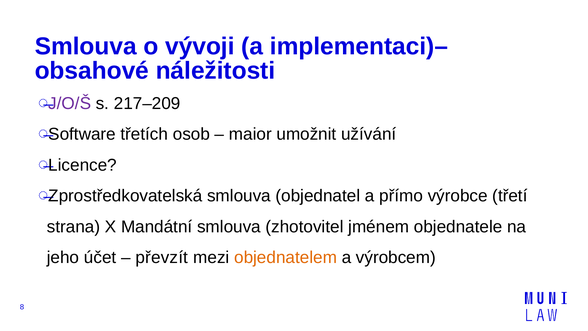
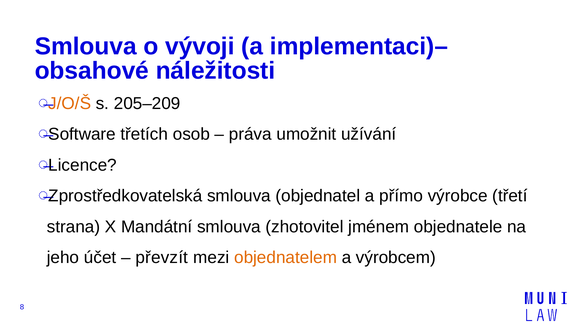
J/O/Š colour: purple -> orange
217–209: 217–209 -> 205–209
maior: maior -> práva
